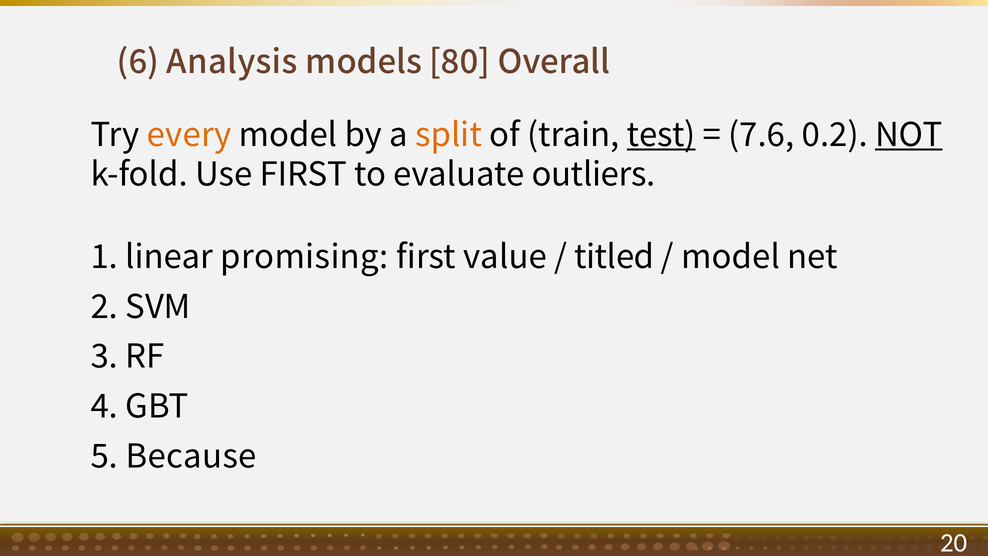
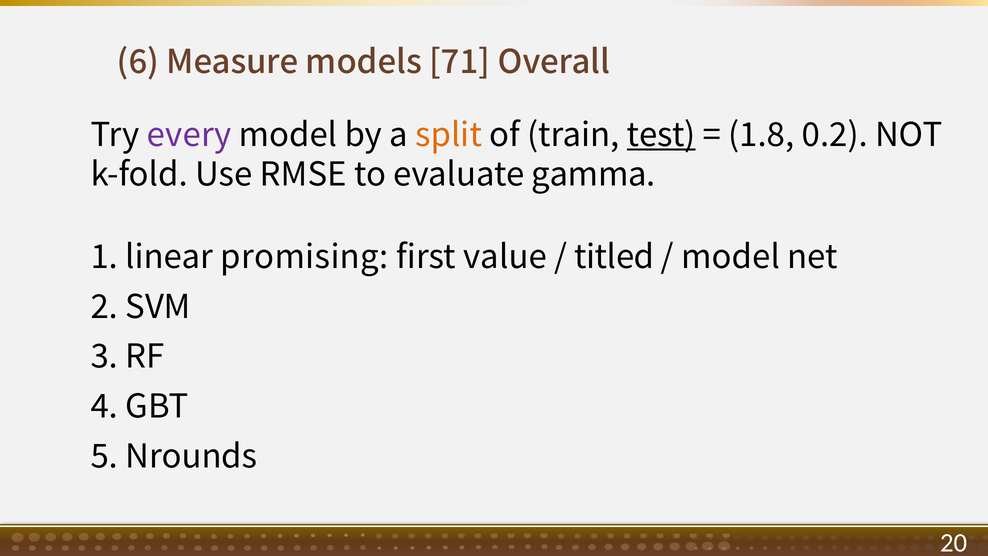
Analysis: Analysis -> Measure
80: 80 -> 71
every colour: orange -> purple
7.6: 7.6 -> 1.8
NOT underline: present -> none
Use FIRST: FIRST -> RMSE
outliers: outliers -> gamma
Because: Because -> Nrounds
